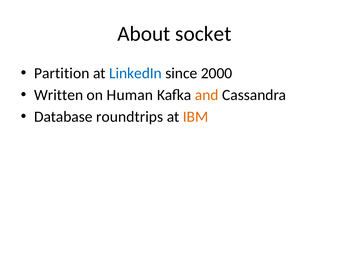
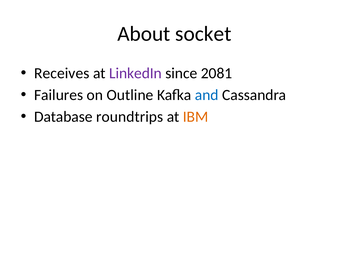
Partition: Partition -> Receives
LinkedIn colour: blue -> purple
2000: 2000 -> 2081
Written: Written -> Failures
Human: Human -> Outline
and colour: orange -> blue
